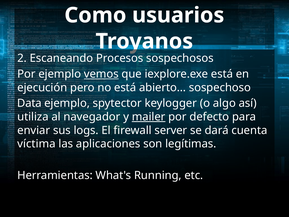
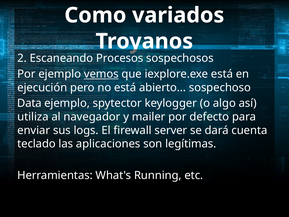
usuarios: usuarios -> variados
mailer underline: present -> none
víctima: víctima -> teclado
